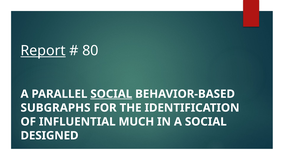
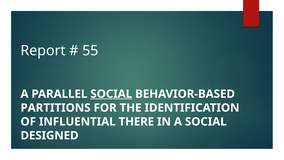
Report underline: present -> none
80: 80 -> 55
SUBGRAPHS: SUBGRAPHS -> PARTITIONS
MUCH: MUCH -> THERE
